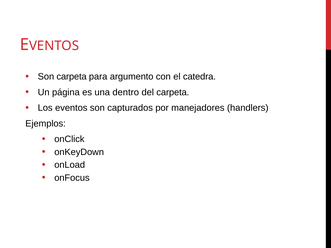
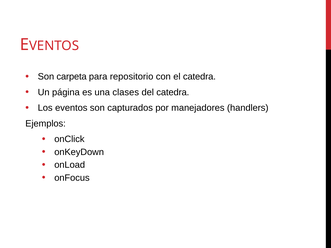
argumento: argumento -> repositorio
dentro: dentro -> clases
del carpeta: carpeta -> catedra
